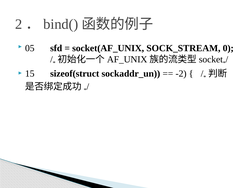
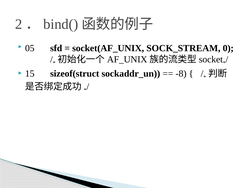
-2: -2 -> -8
